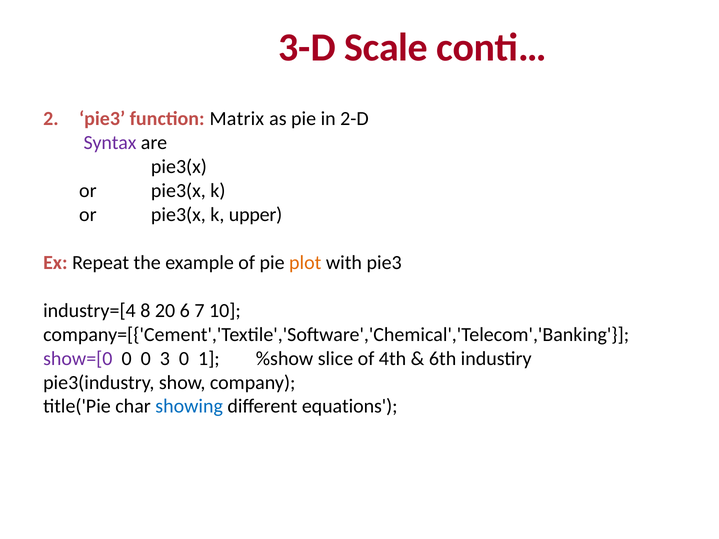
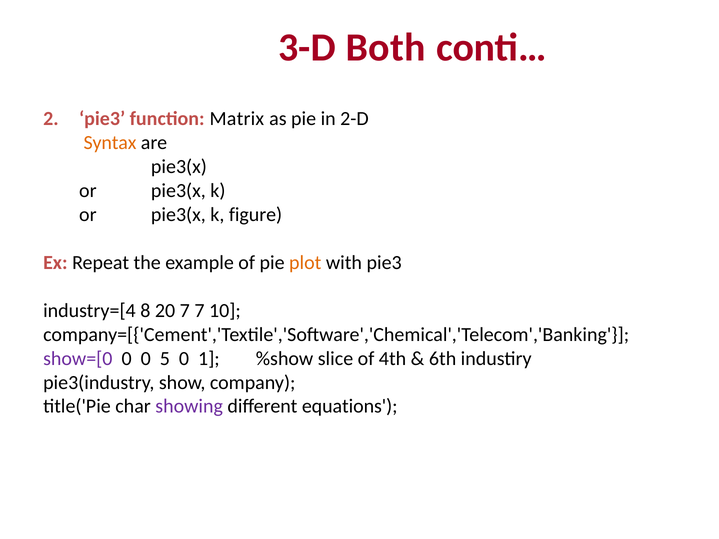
Scale: Scale -> Both
Syntax colour: purple -> orange
upper: upper -> figure
20 6: 6 -> 7
3: 3 -> 5
showing colour: blue -> purple
